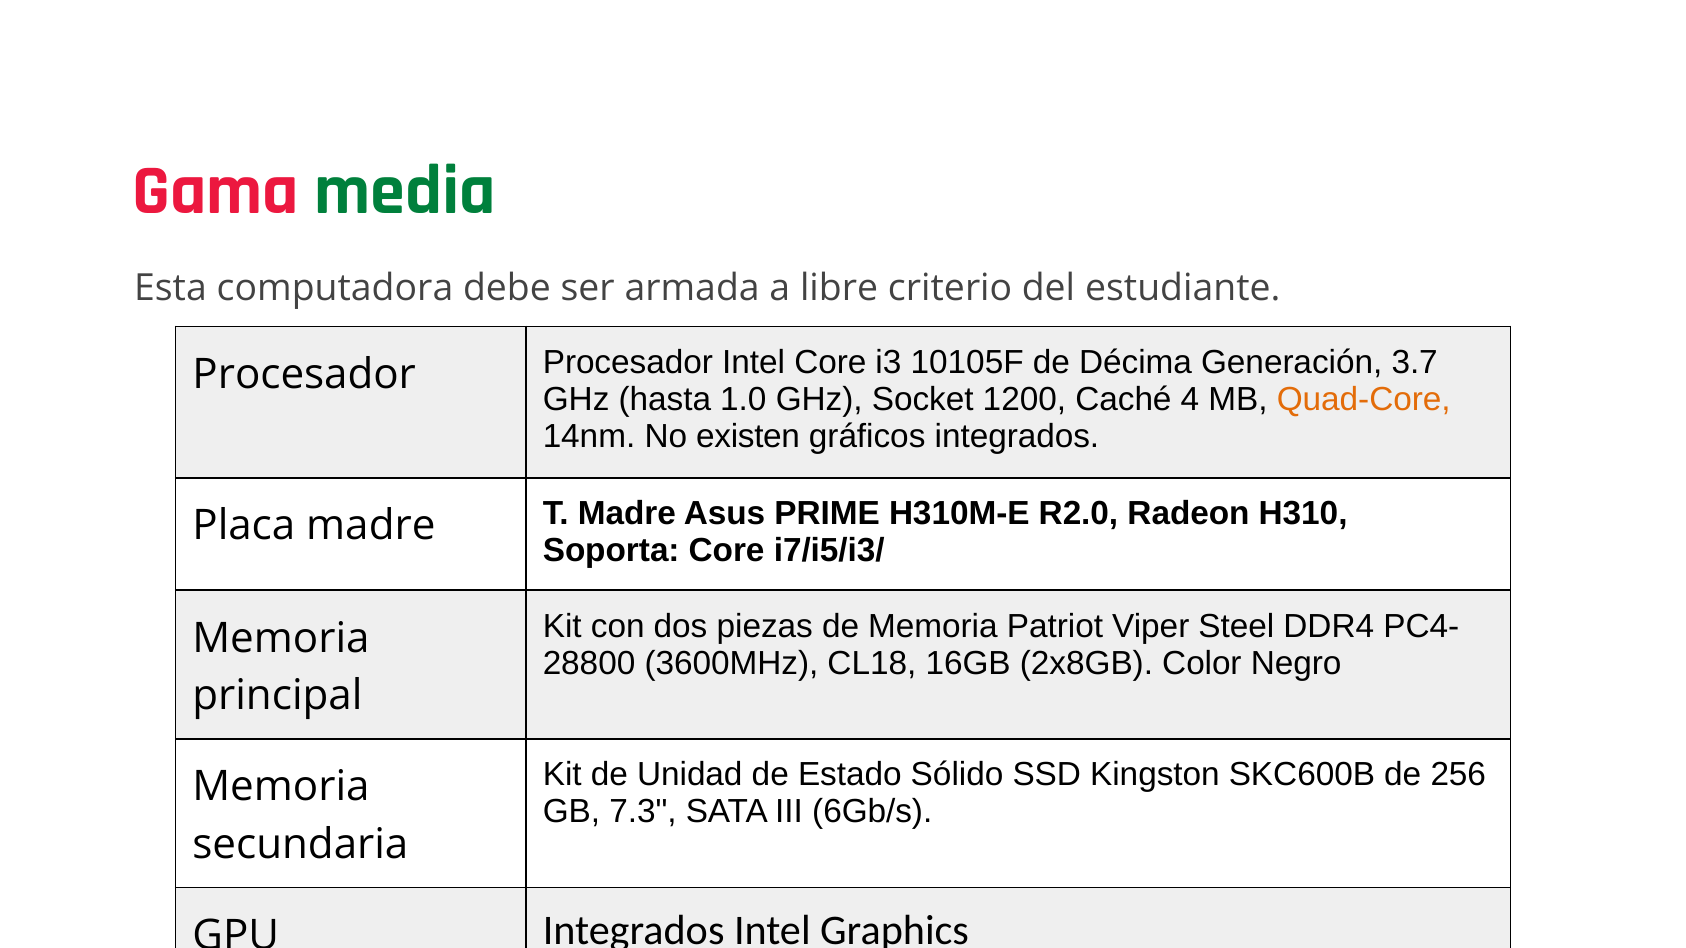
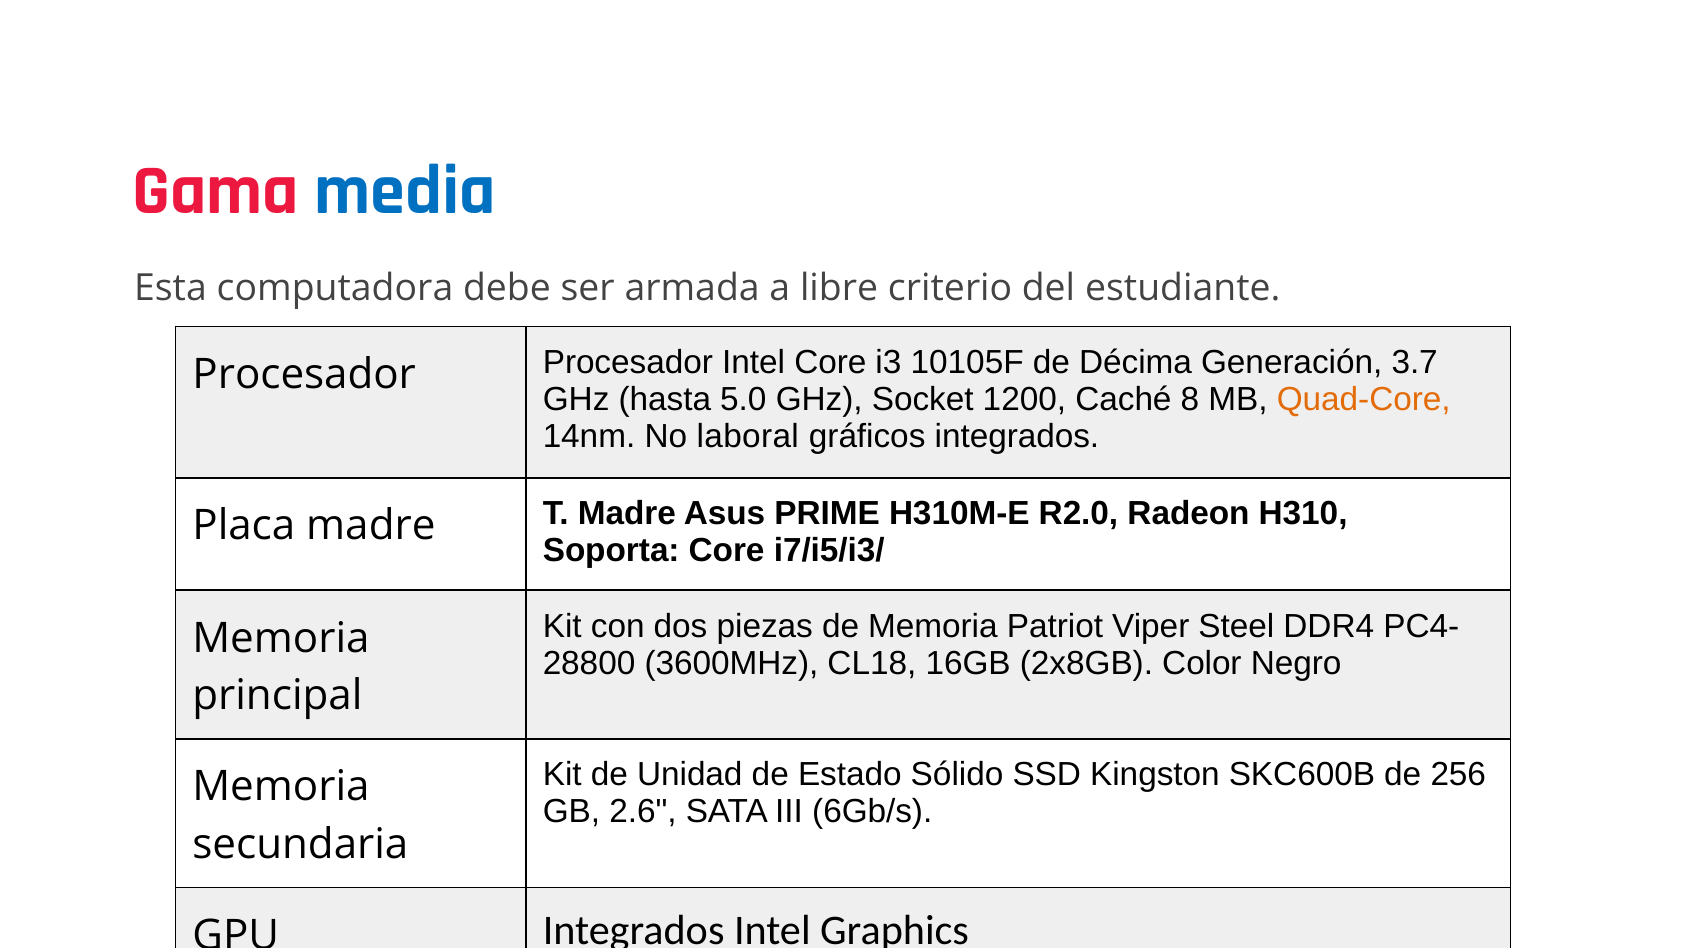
media colour: green -> blue
1.0: 1.0 -> 5.0
4: 4 -> 8
existen: existen -> laboral
7.3: 7.3 -> 2.6
